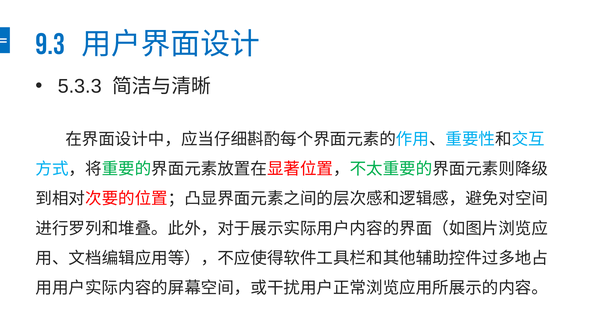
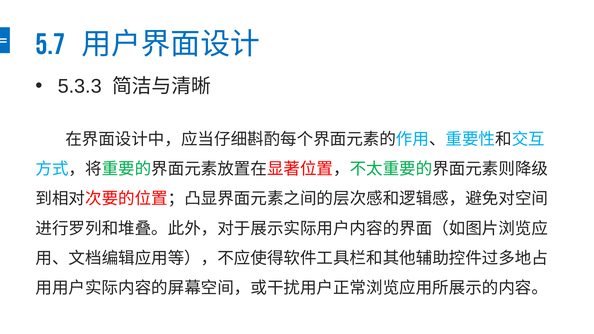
9.3: 9.3 -> 5.7
